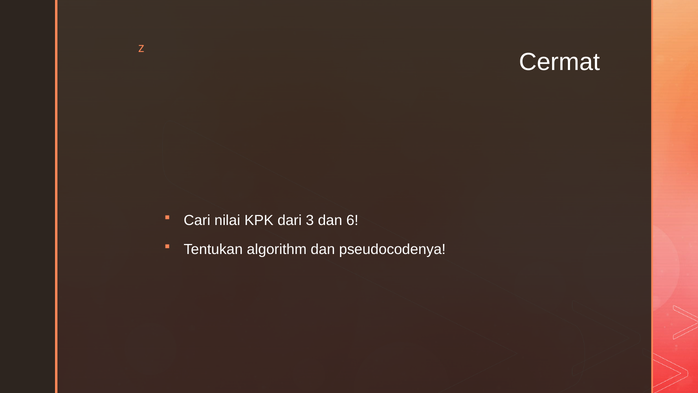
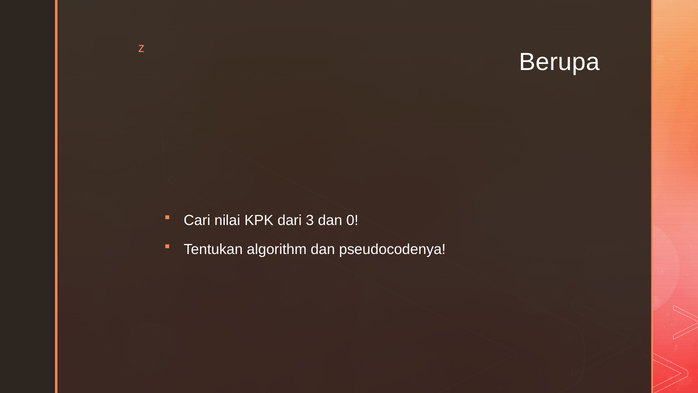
Cermat: Cermat -> Berupa
6: 6 -> 0
